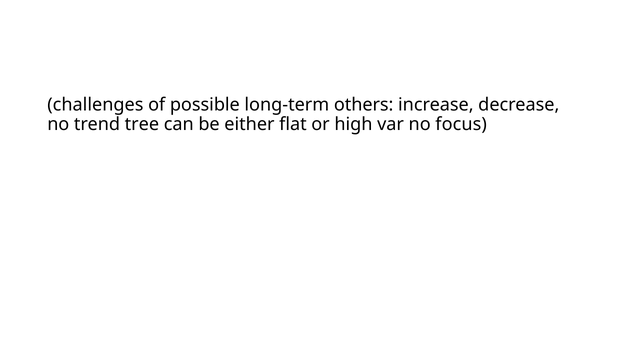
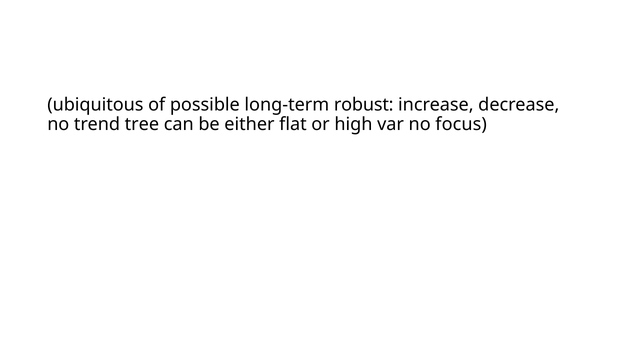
challenges: challenges -> ubiquitous
others: others -> robust
